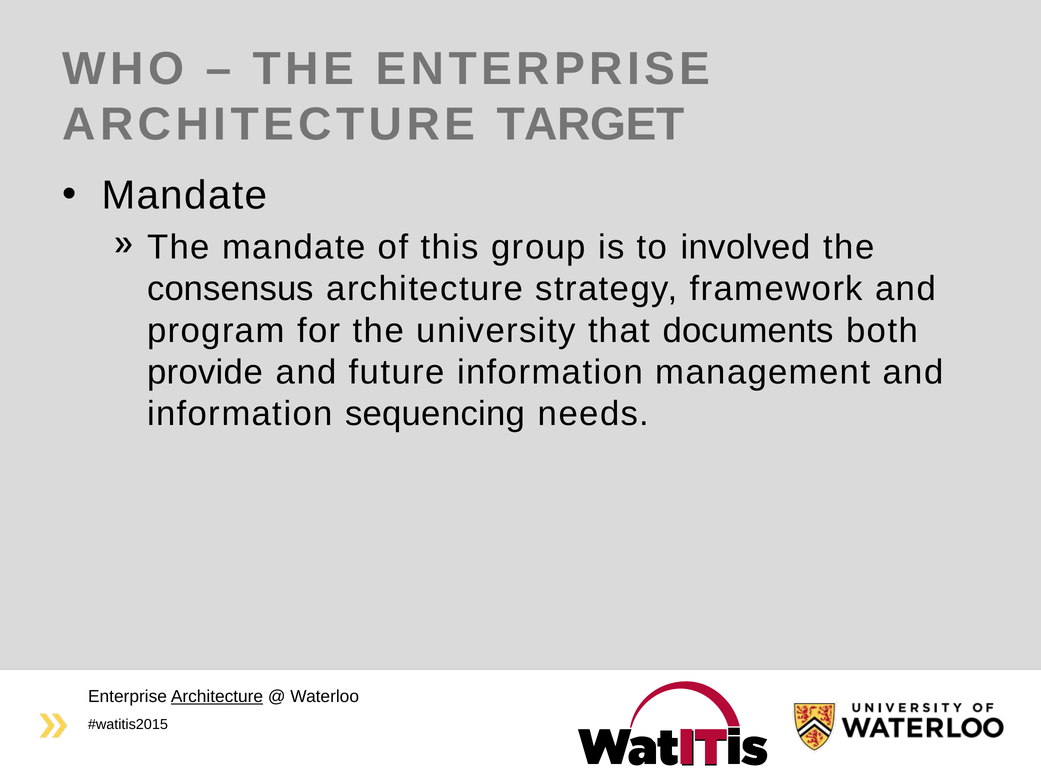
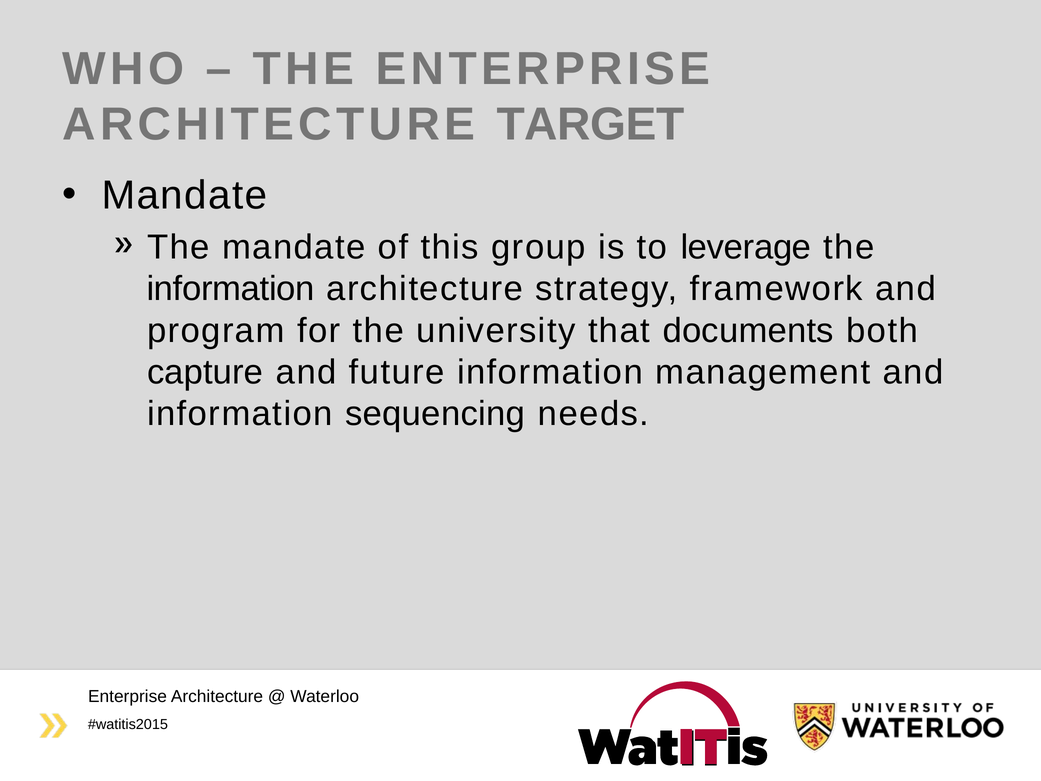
involved: involved -> leverage
consensus at (230, 289): consensus -> information
provide: provide -> capture
Architecture at (217, 697) underline: present -> none
